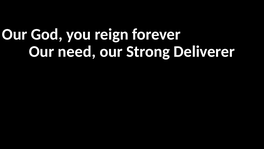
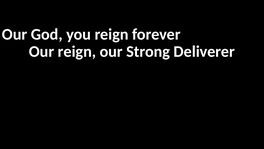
Our need: need -> reign
